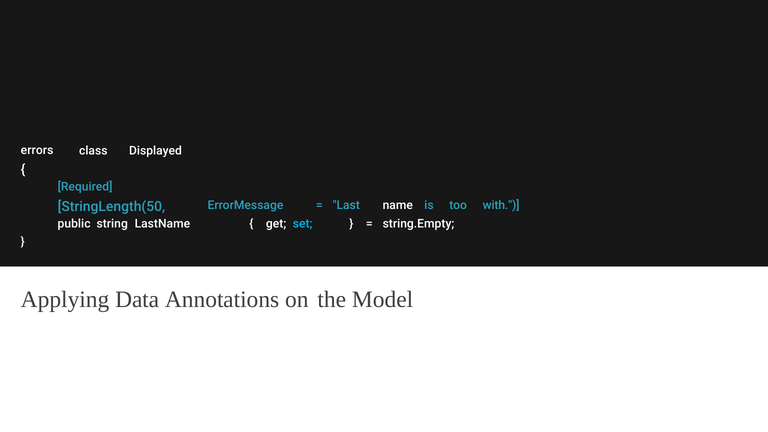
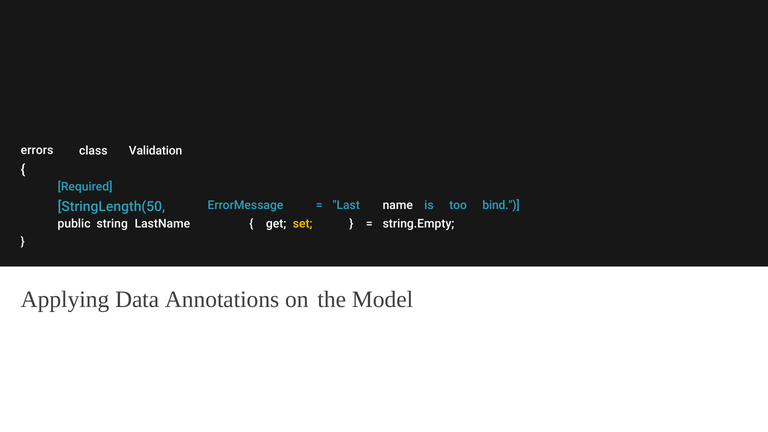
Displayed: Displayed -> Validation
with: with -> bind
set colour: light blue -> yellow
